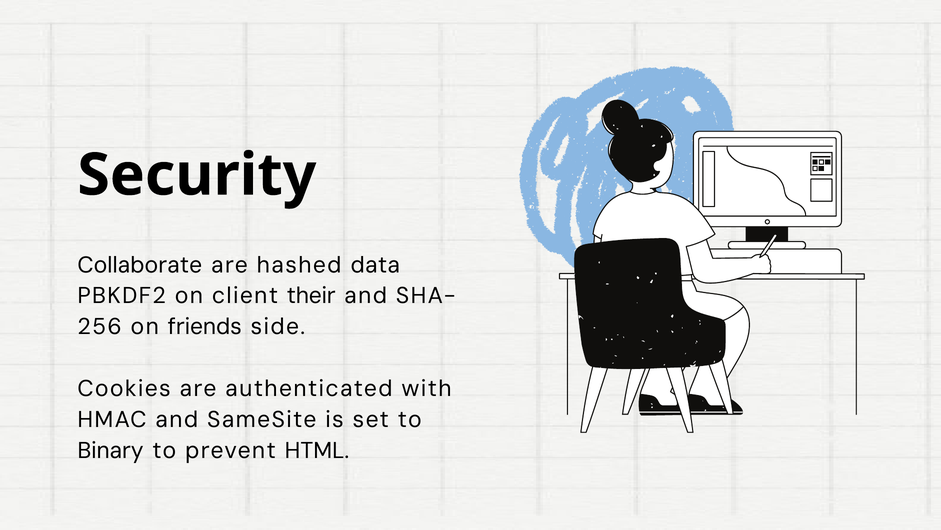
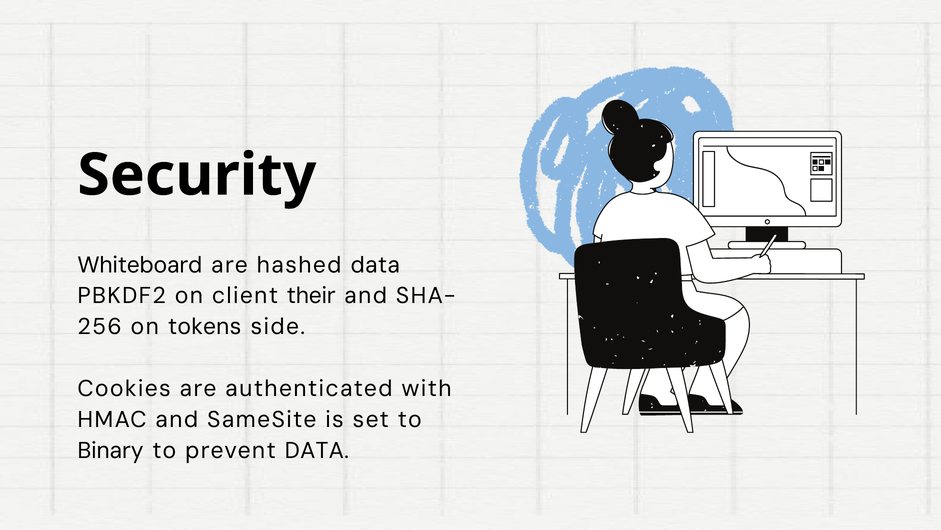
Collaborate: Collaborate -> Whiteboard
friends: friends -> tokens
prevent HTML: HTML -> DATA
